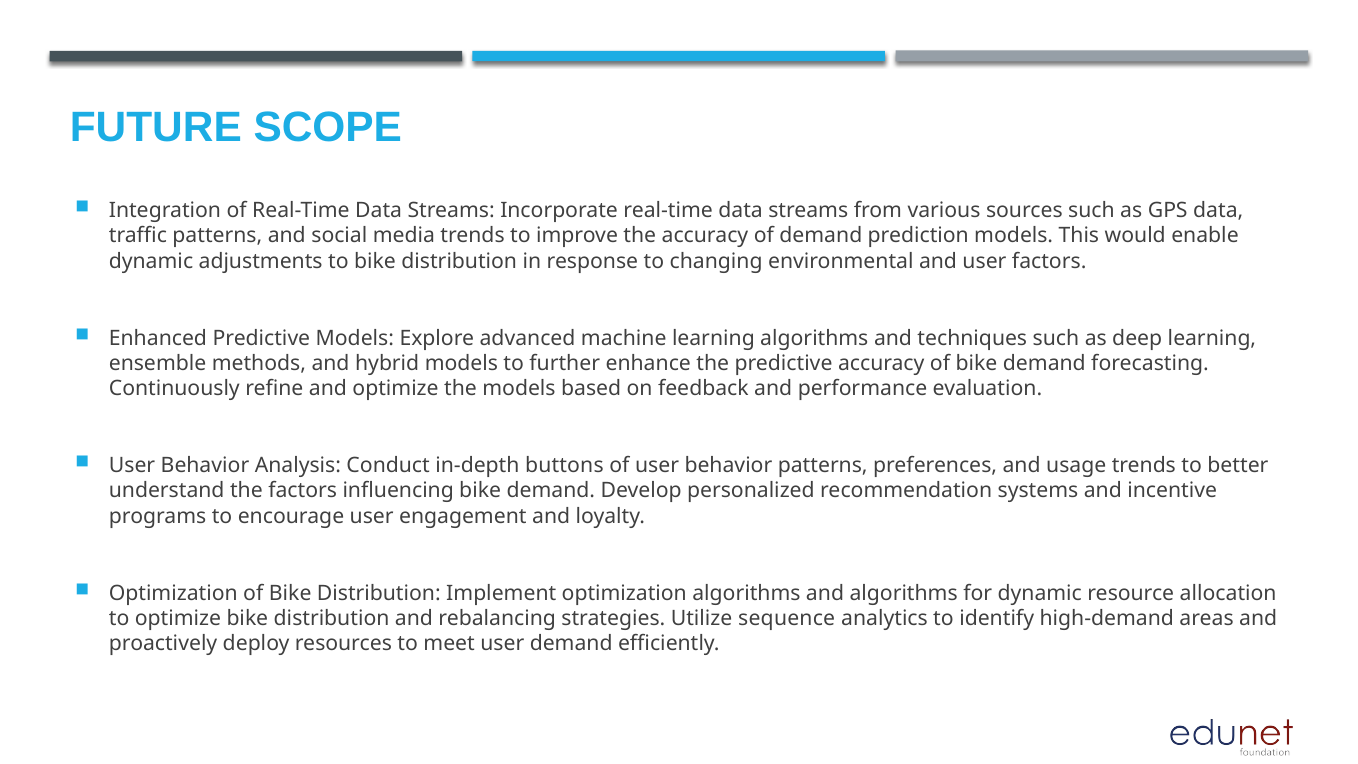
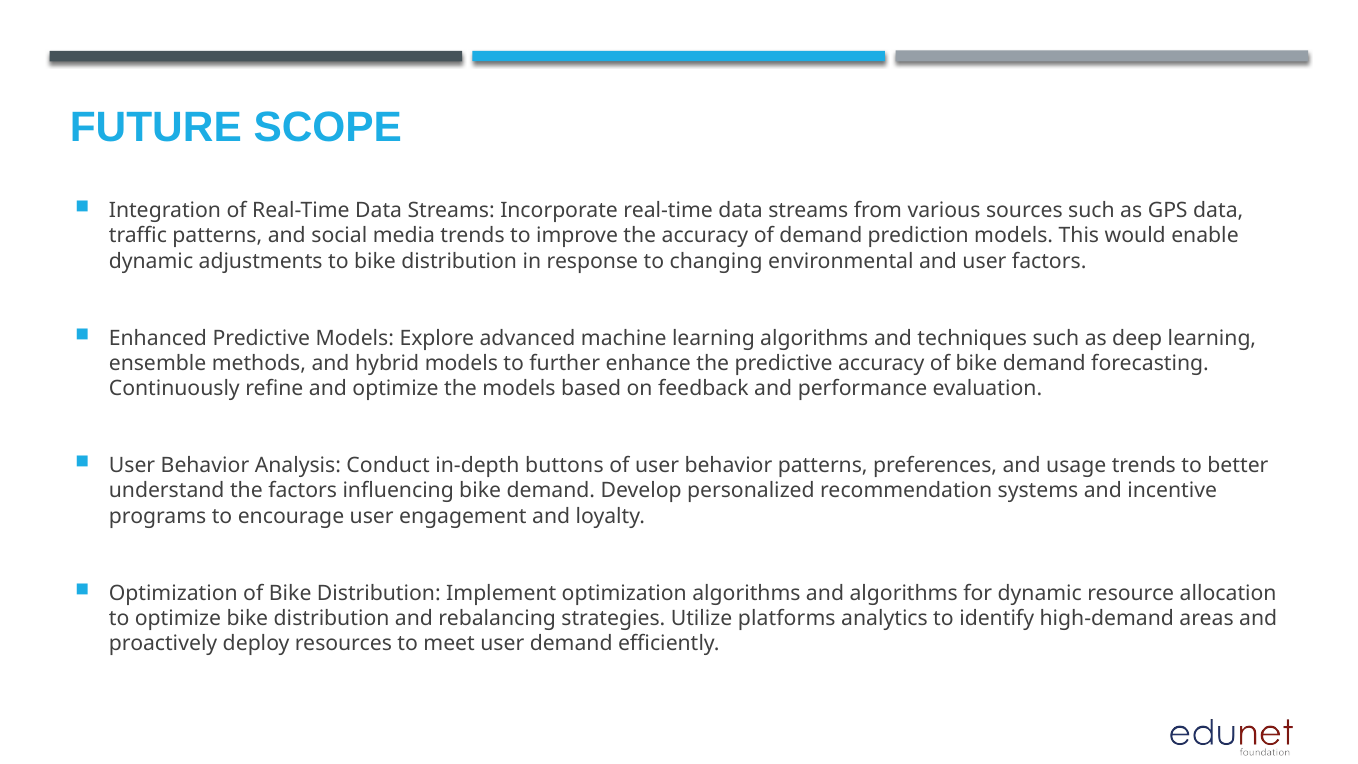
sequence: sequence -> platforms
